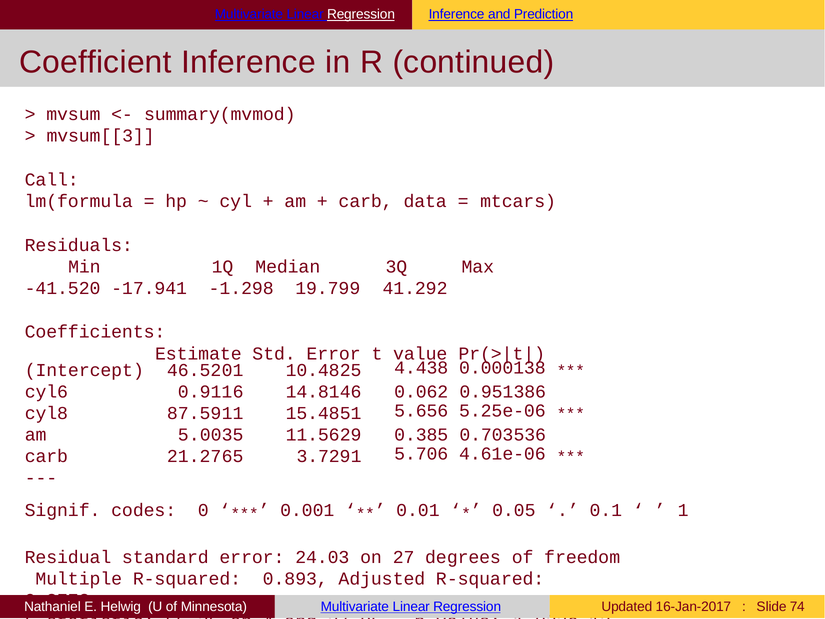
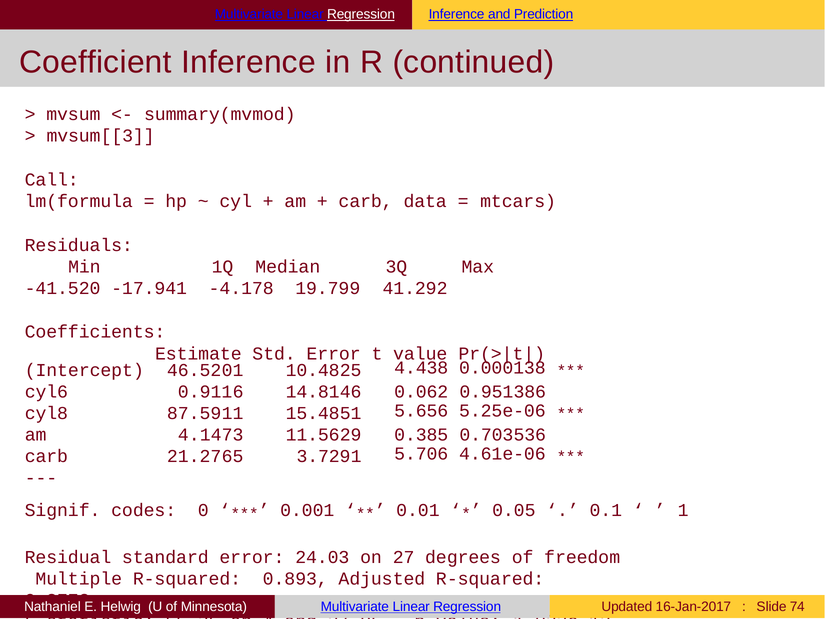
-1.298: -1.298 -> -4.178
5.0035: 5.0035 -> 4.1473
